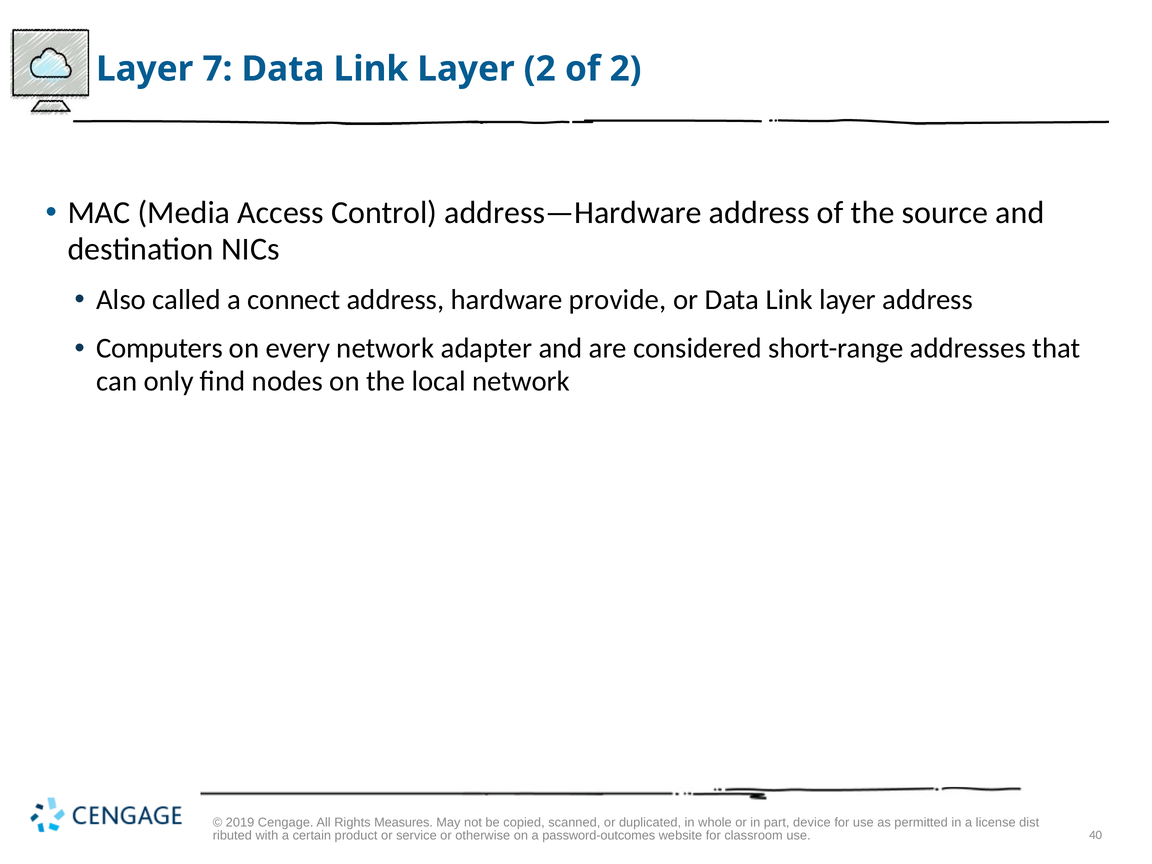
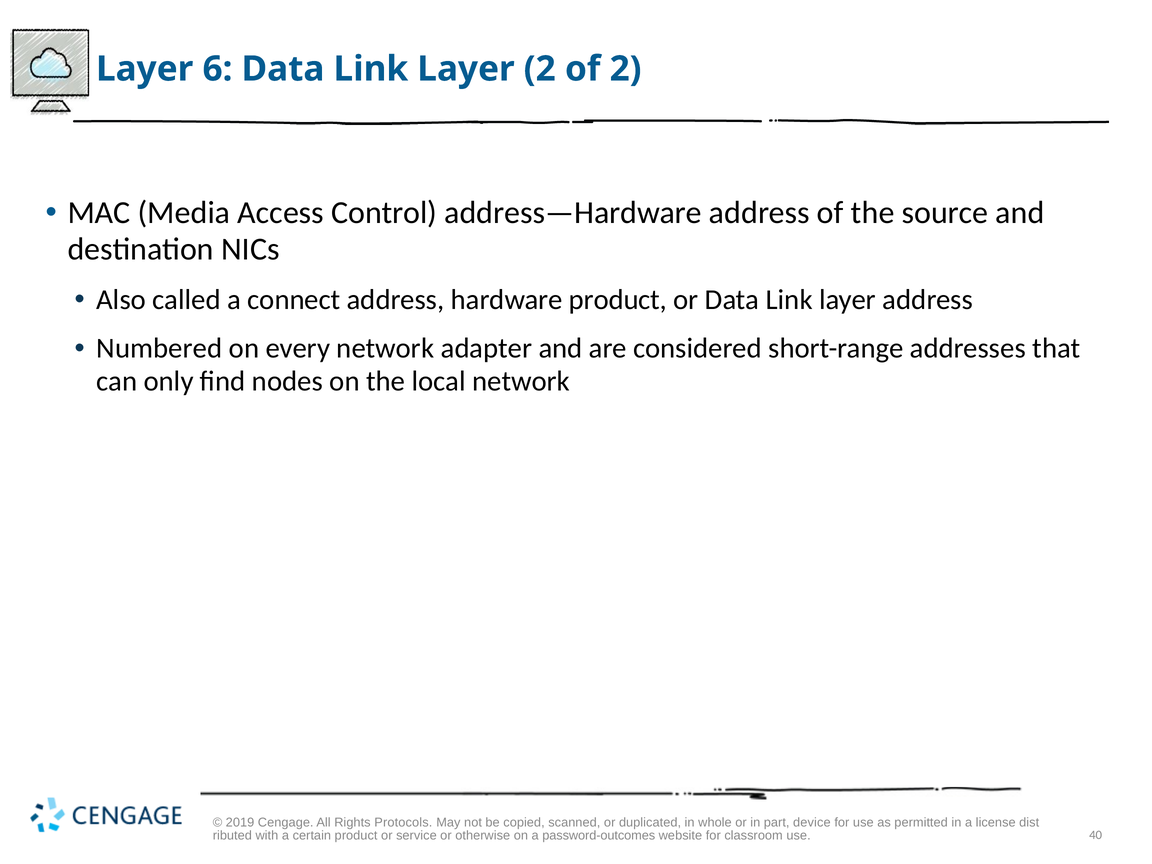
7: 7 -> 6
hardware provide: provide -> product
Computers: Computers -> Numbered
Measures: Measures -> Protocols
